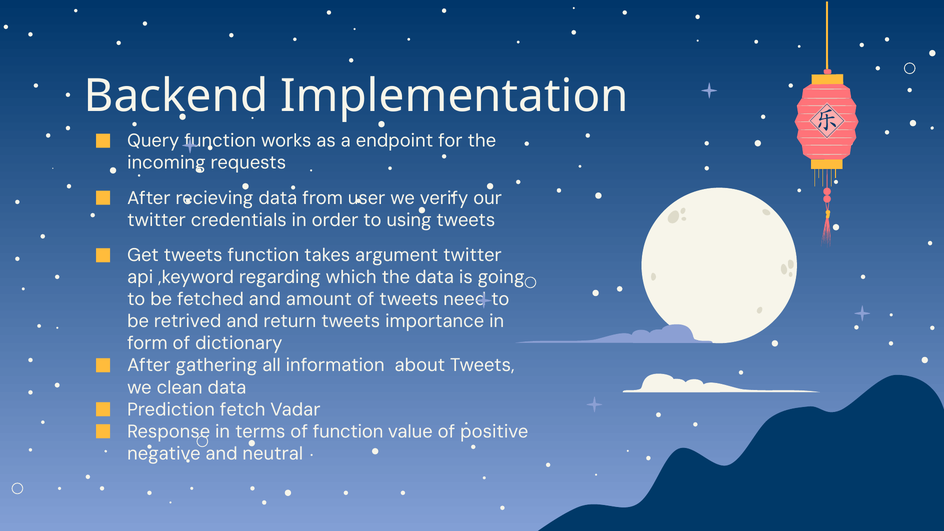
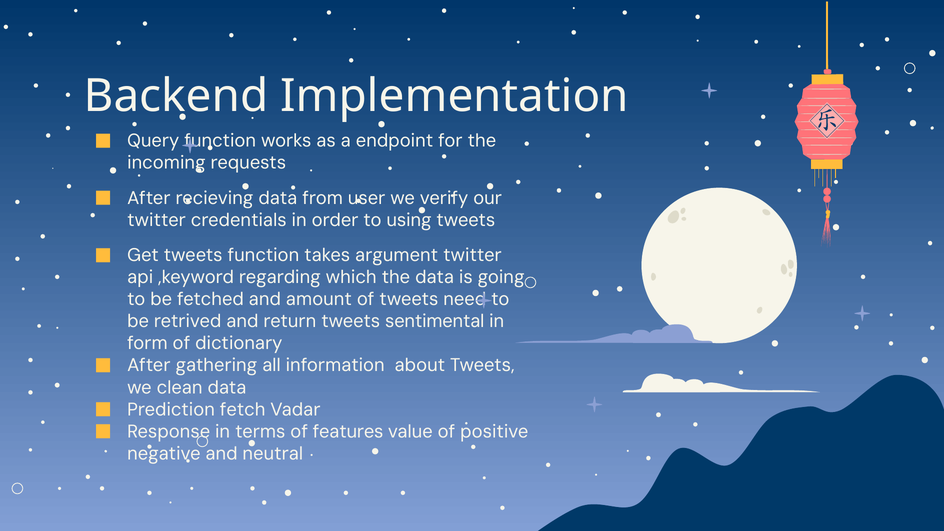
importance: importance -> sentimental
of function: function -> features
